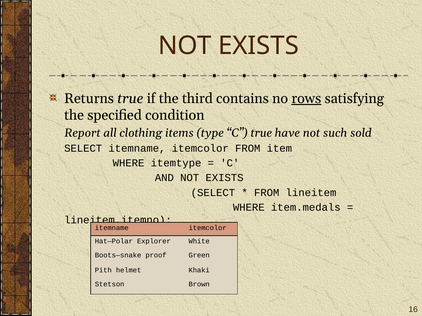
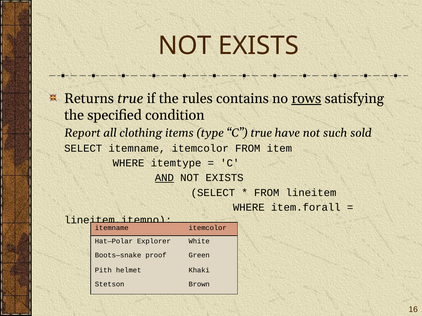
third: third -> rules
AND underline: none -> present
item.medals: item.medals -> item.forall
